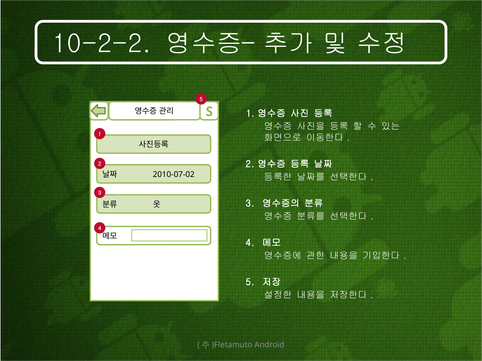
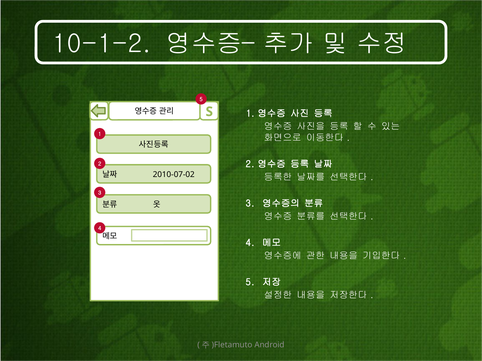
10-2-2: 10-2-2 -> 10-1-2
